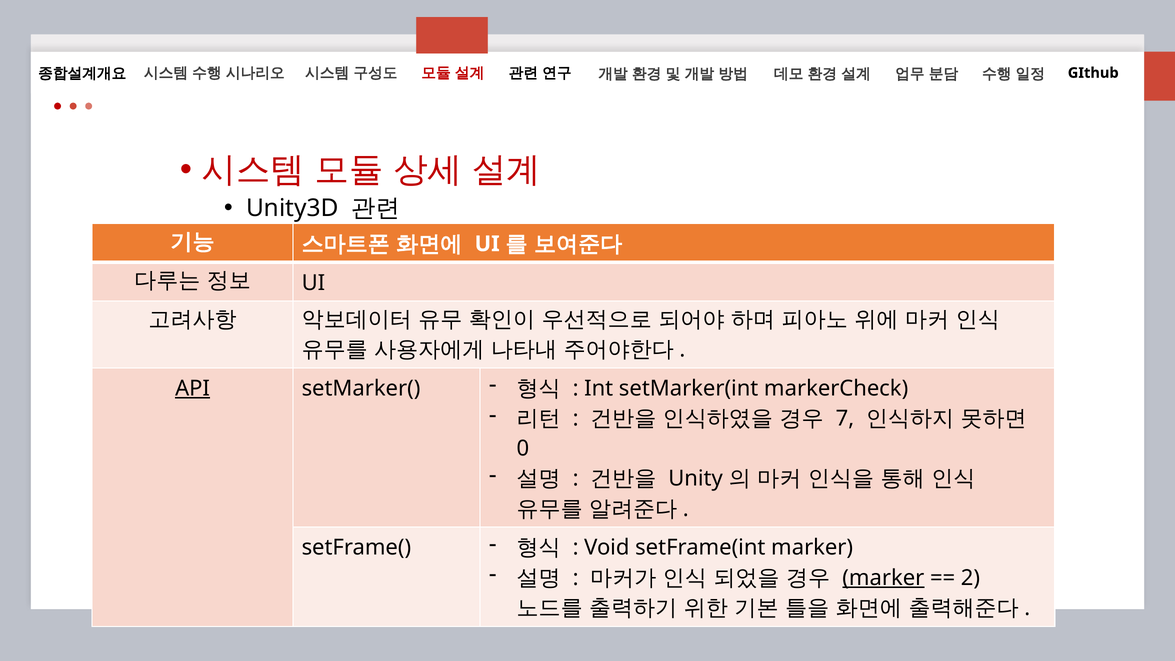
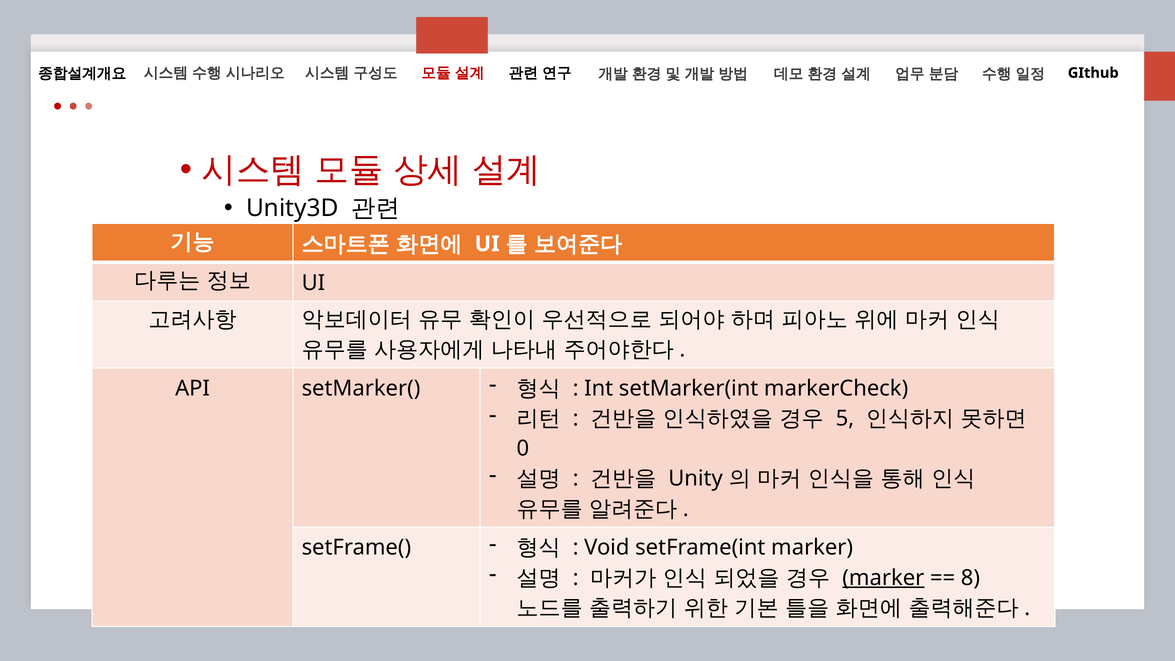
API underline: present -> none
7: 7 -> 5
2: 2 -> 8
